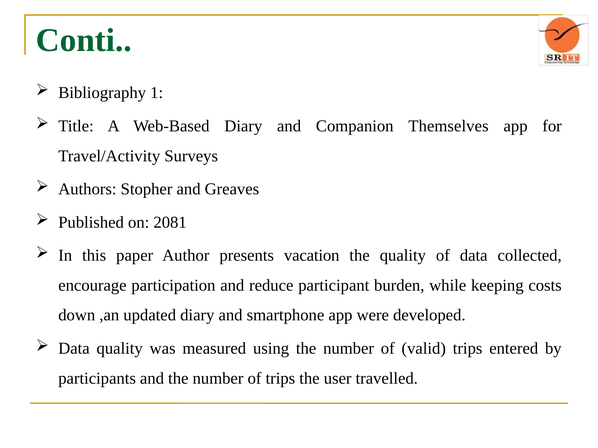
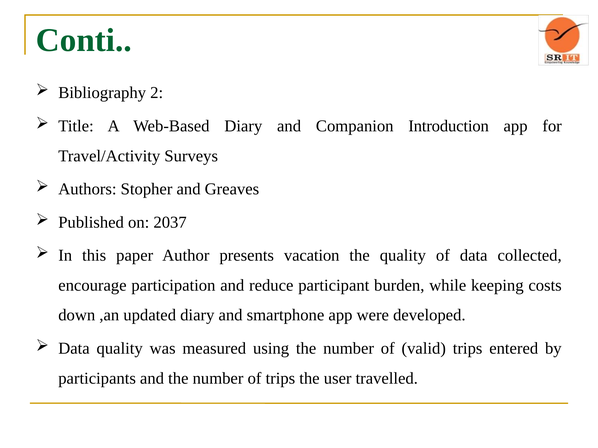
1: 1 -> 2
Themselves: Themselves -> Introduction
2081: 2081 -> 2037
